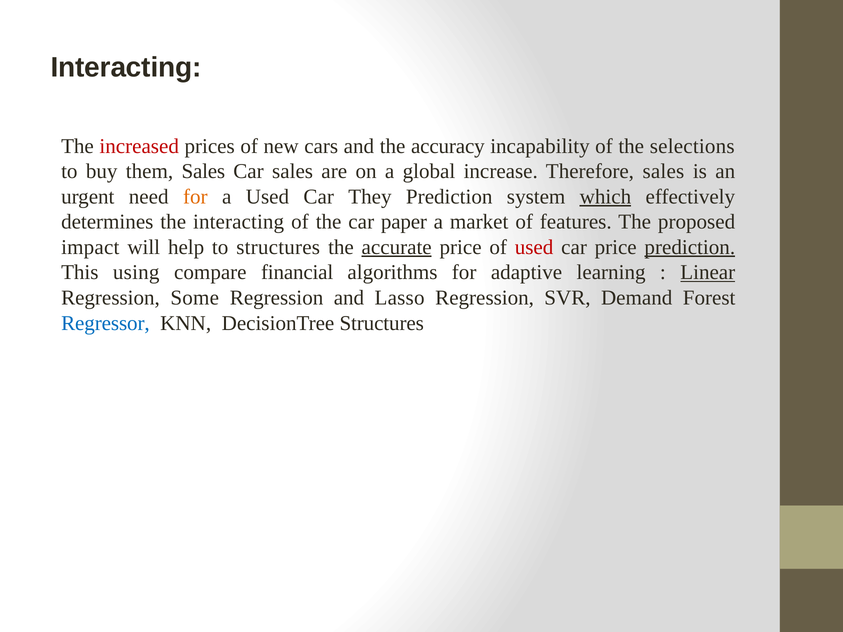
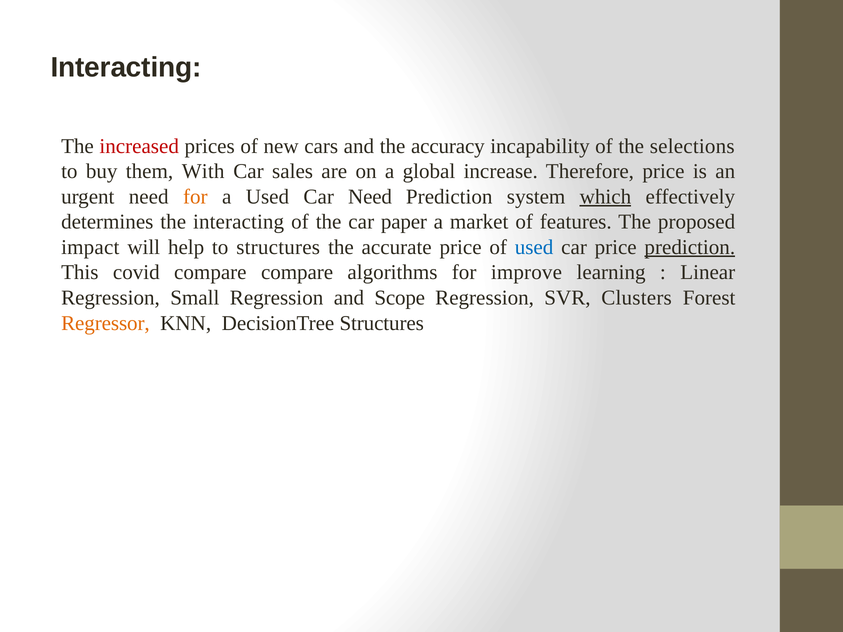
them Sales: Sales -> With
Therefore sales: sales -> price
Car They: They -> Need
accurate underline: present -> none
used at (534, 247) colour: red -> blue
using: using -> covid
compare financial: financial -> compare
adaptive: adaptive -> improve
Linear underline: present -> none
Some: Some -> Small
Lasso: Lasso -> Scope
Demand: Demand -> Clusters
Regressor colour: blue -> orange
